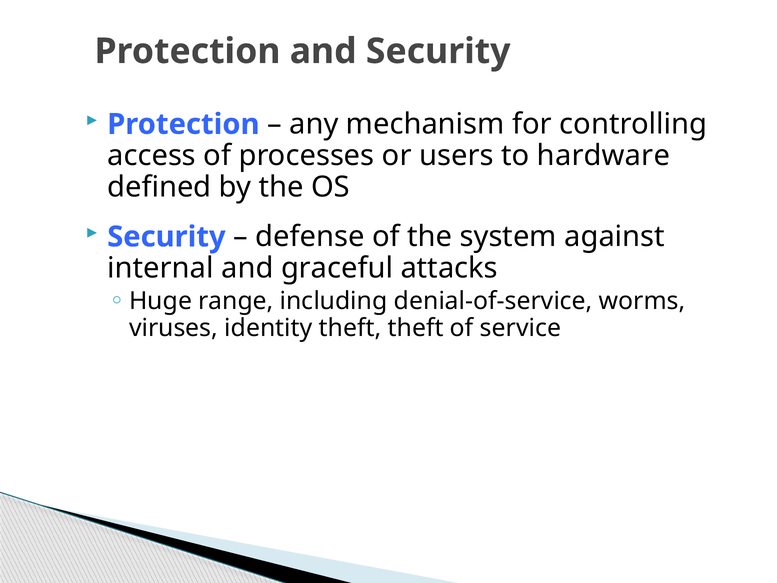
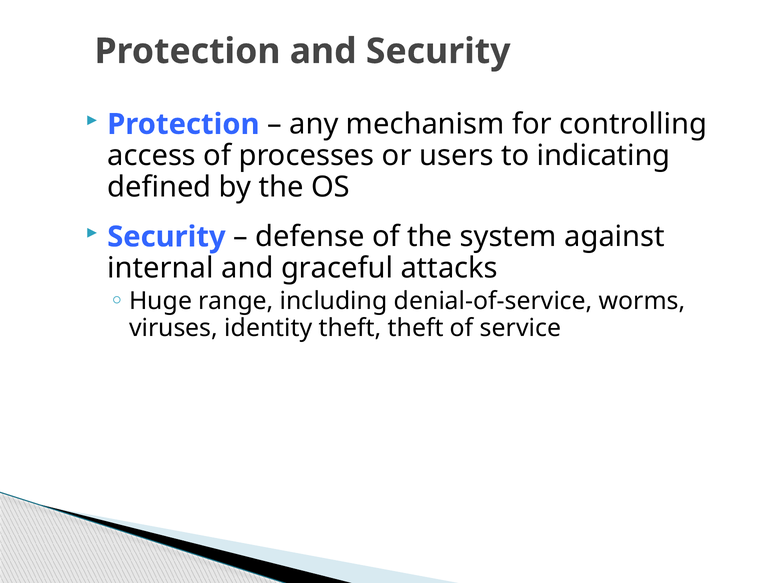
hardware: hardware -> indicating
